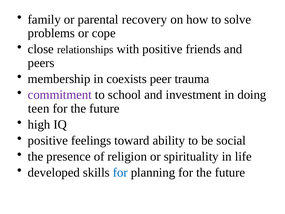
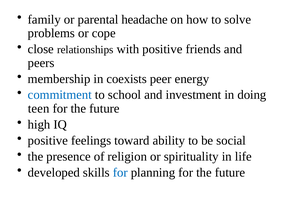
recovery: recovery -> headache
trauma: trauma -> energy
commitment colour: purple -> blue
